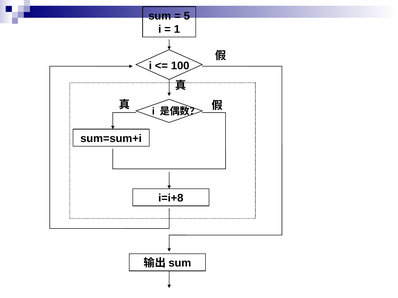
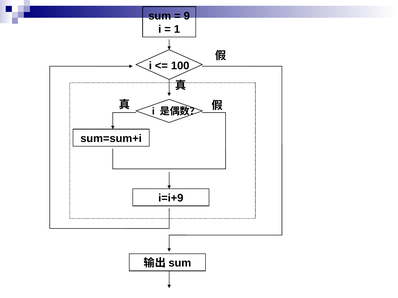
5: 5 -> 9
i=i+8: i=i+8 -> i=i+9
